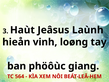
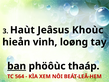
Laùnh: Laùnh -> Khoùc
ban underline: none -> present
giang: giang -> thaáp
